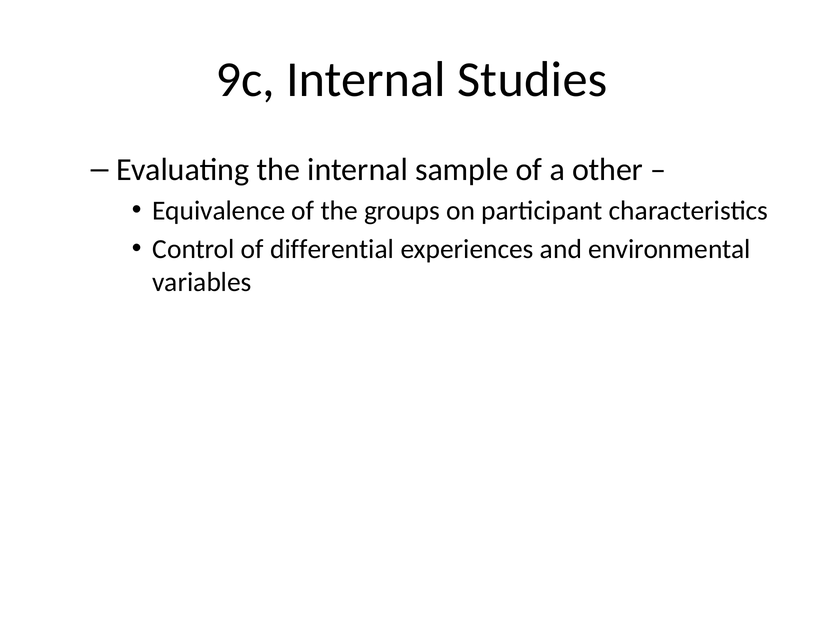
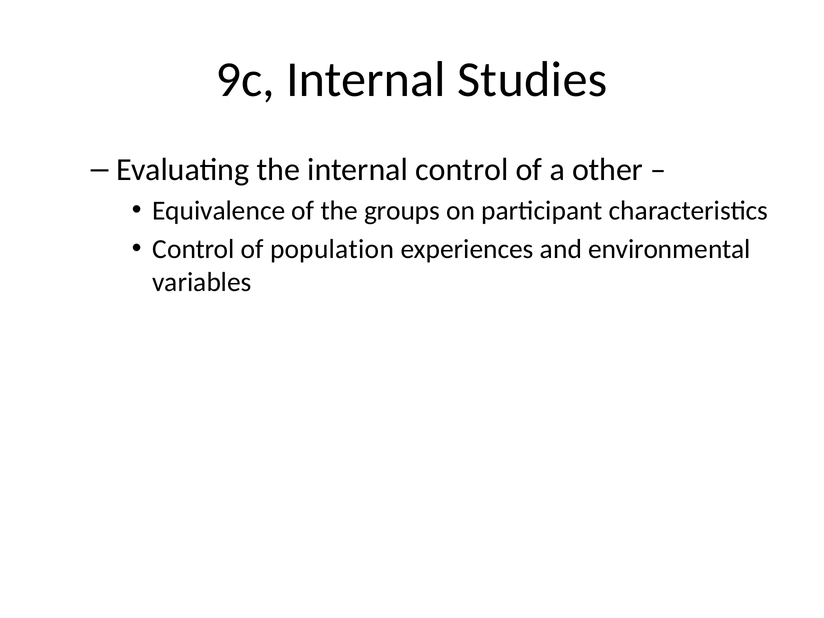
internal sample: sample -> control
differential: differential -> population
